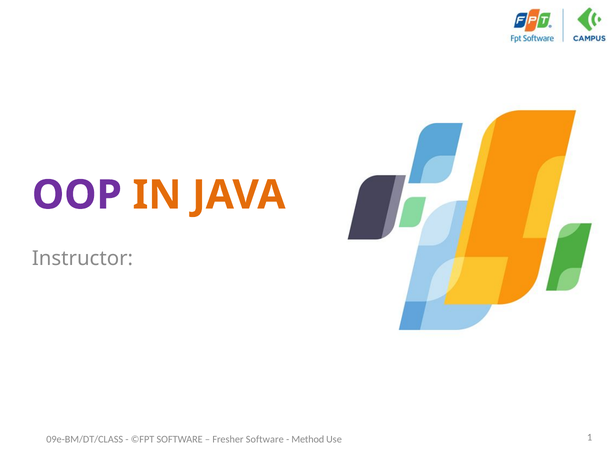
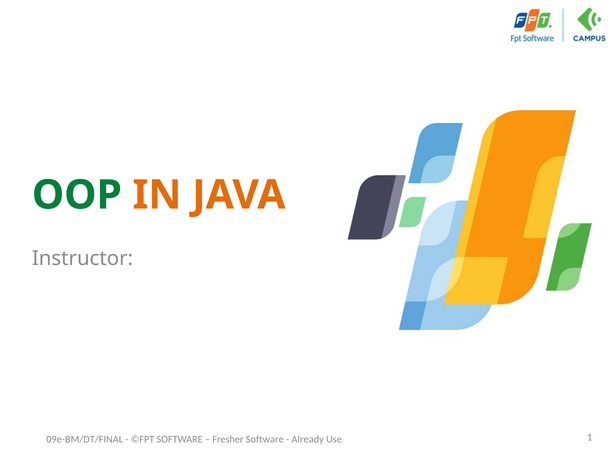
OOP colour: purple -> green
09e-BM/DT/CLASS: 09e-BM/DT/CLASS -> 09e-BM/DT/FINAL
Method: Method -> Already
